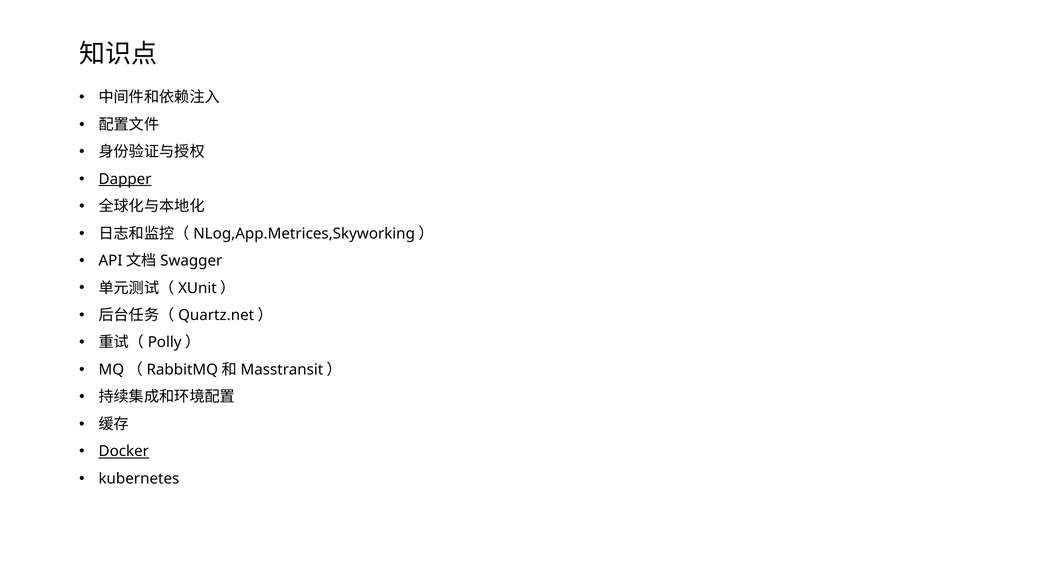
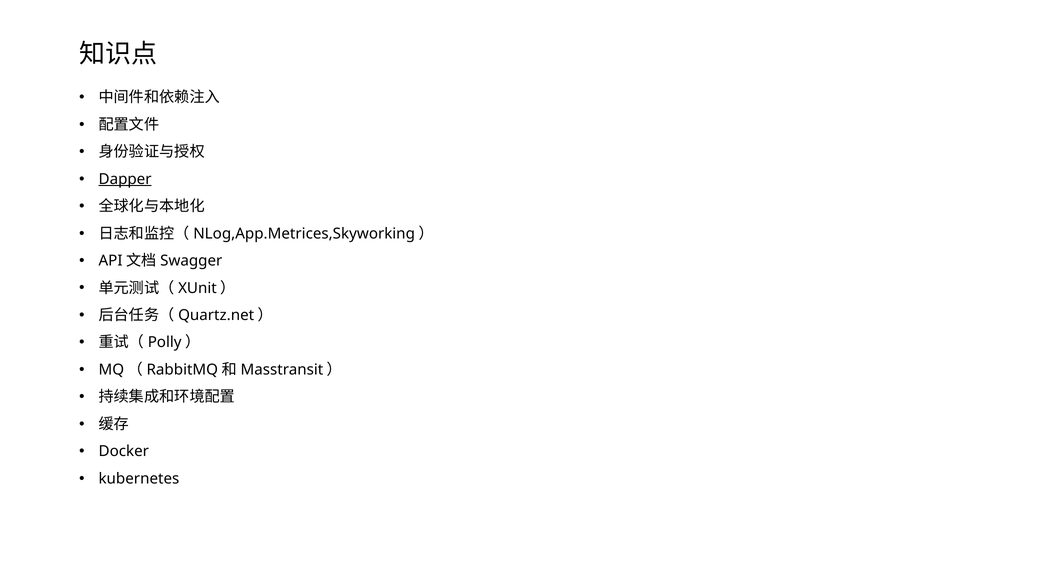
Docker underline: present -> none
